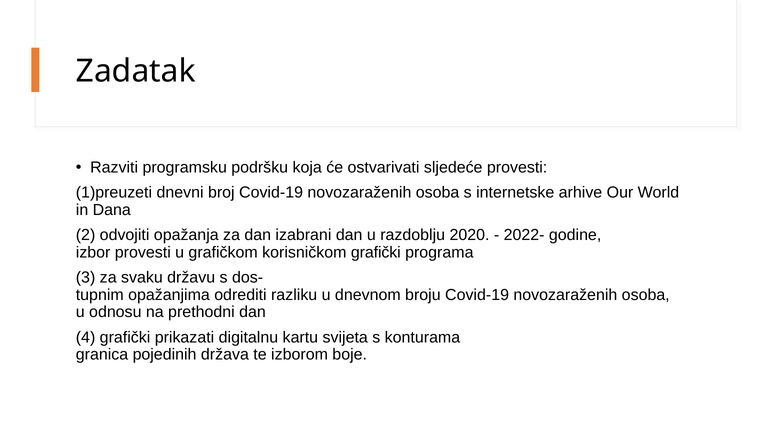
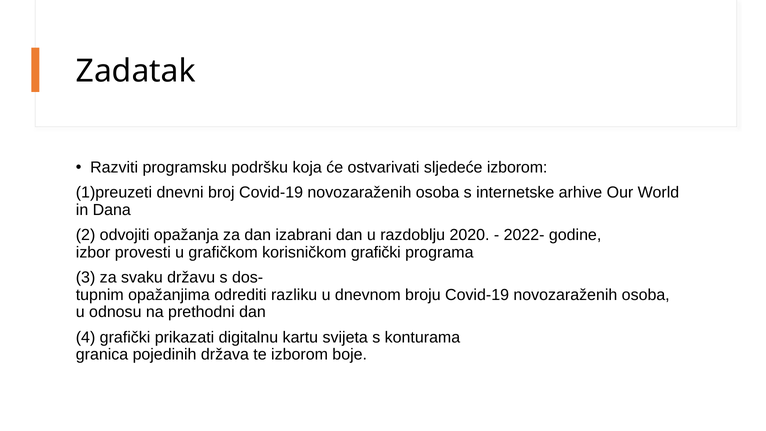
sljedeće provesti: provesti -> izborom
